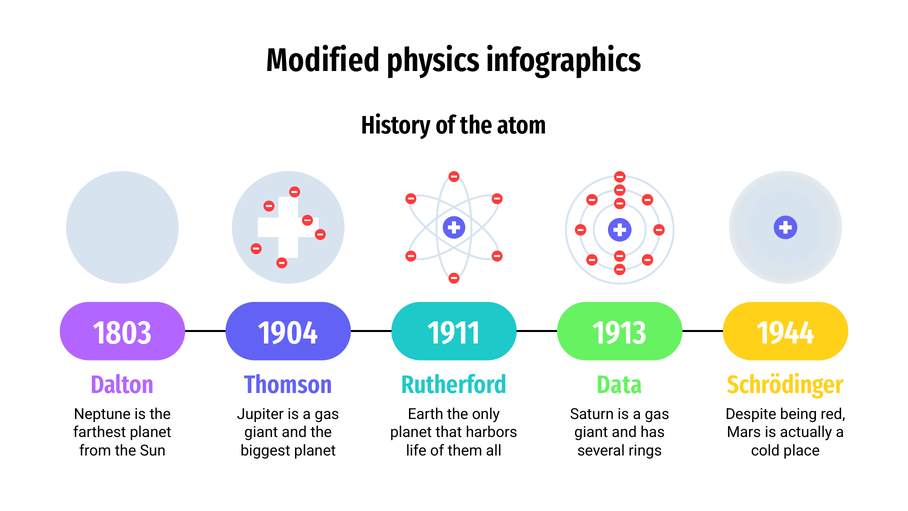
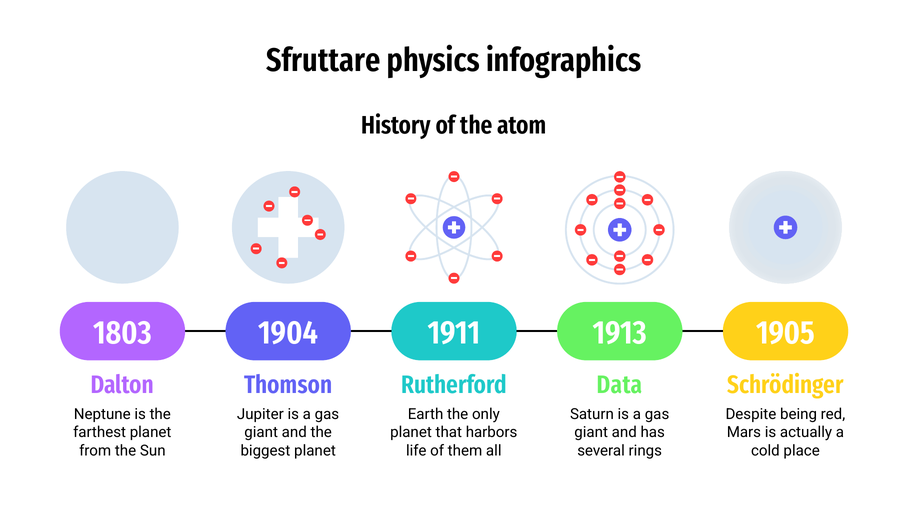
Modified: Modified -> Sfruttare
1944: 1944 -> 1905
